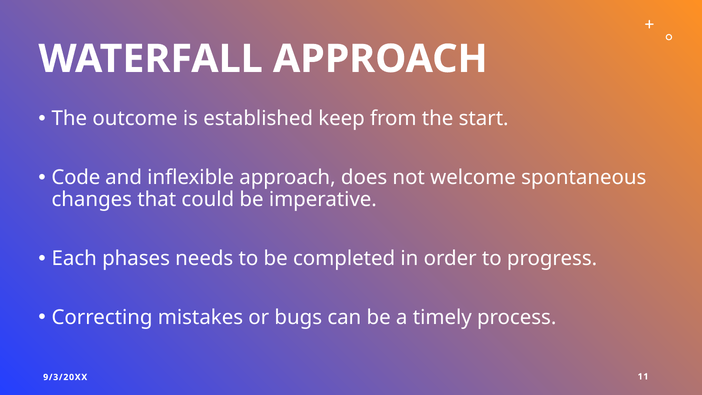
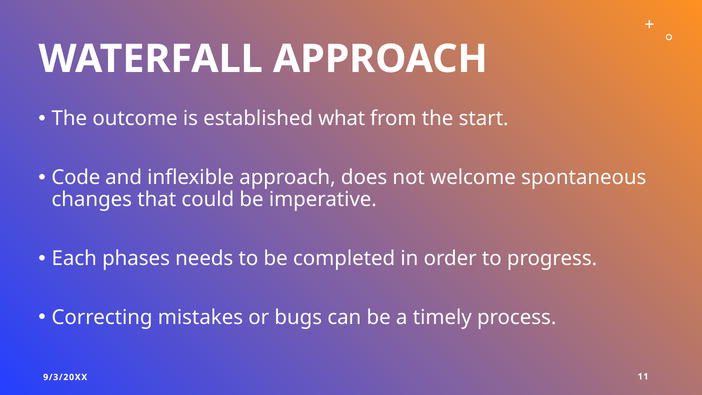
keep: keep -> what
